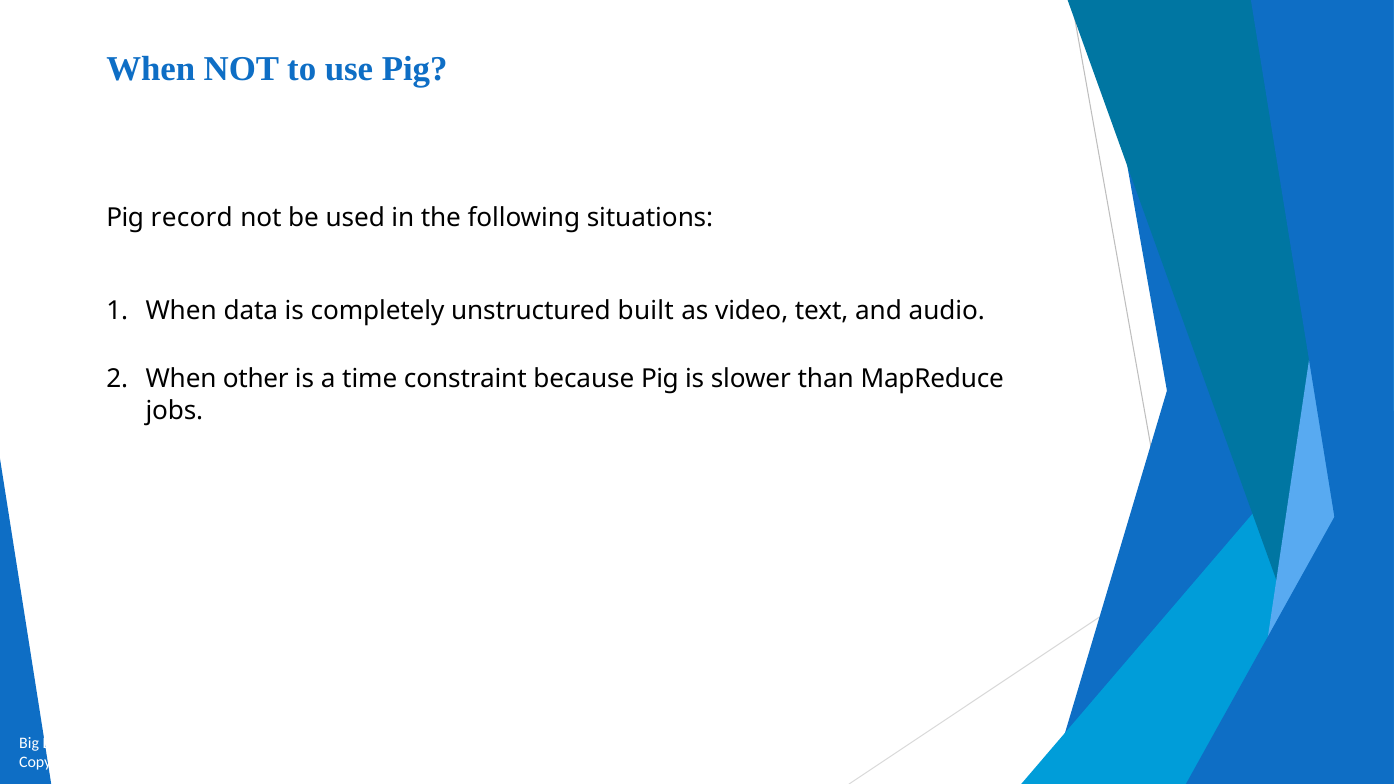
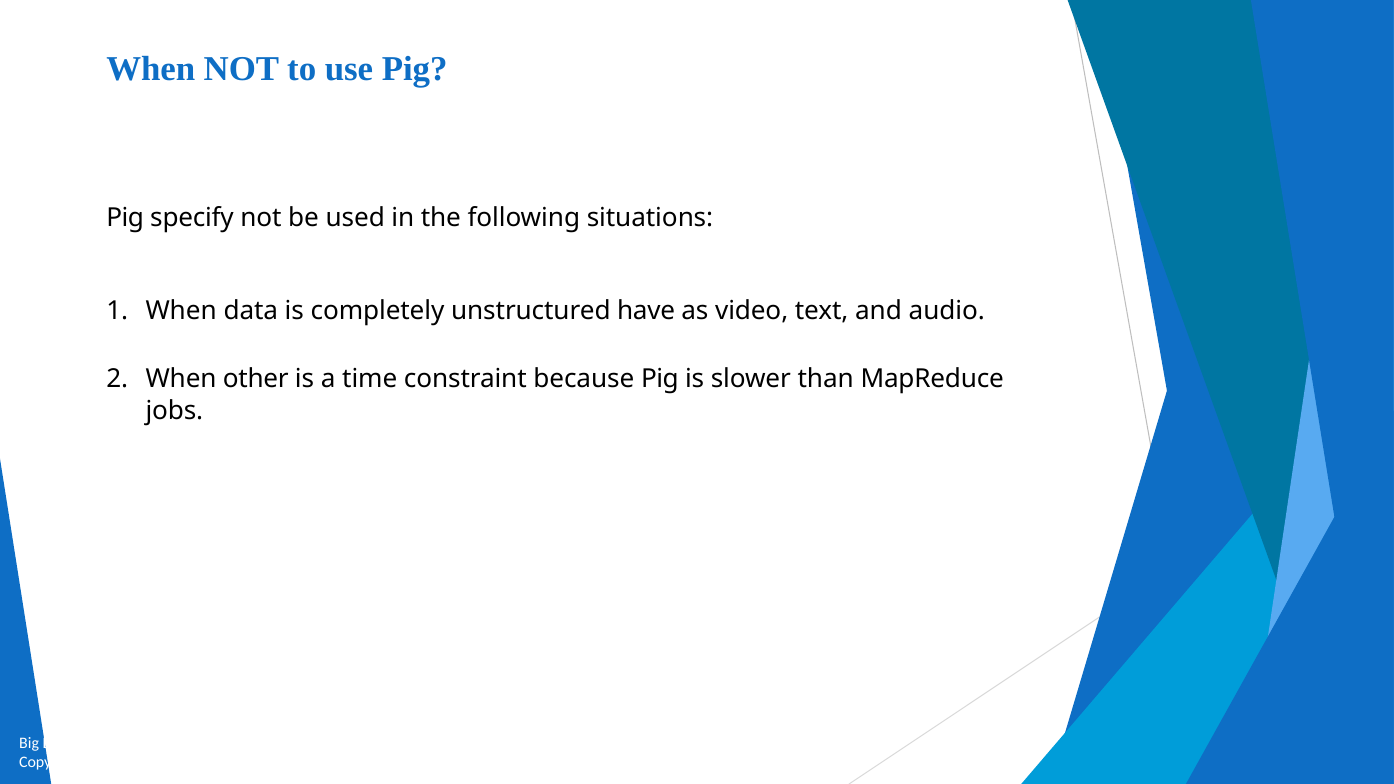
record: record -> specify
built: built -> have
